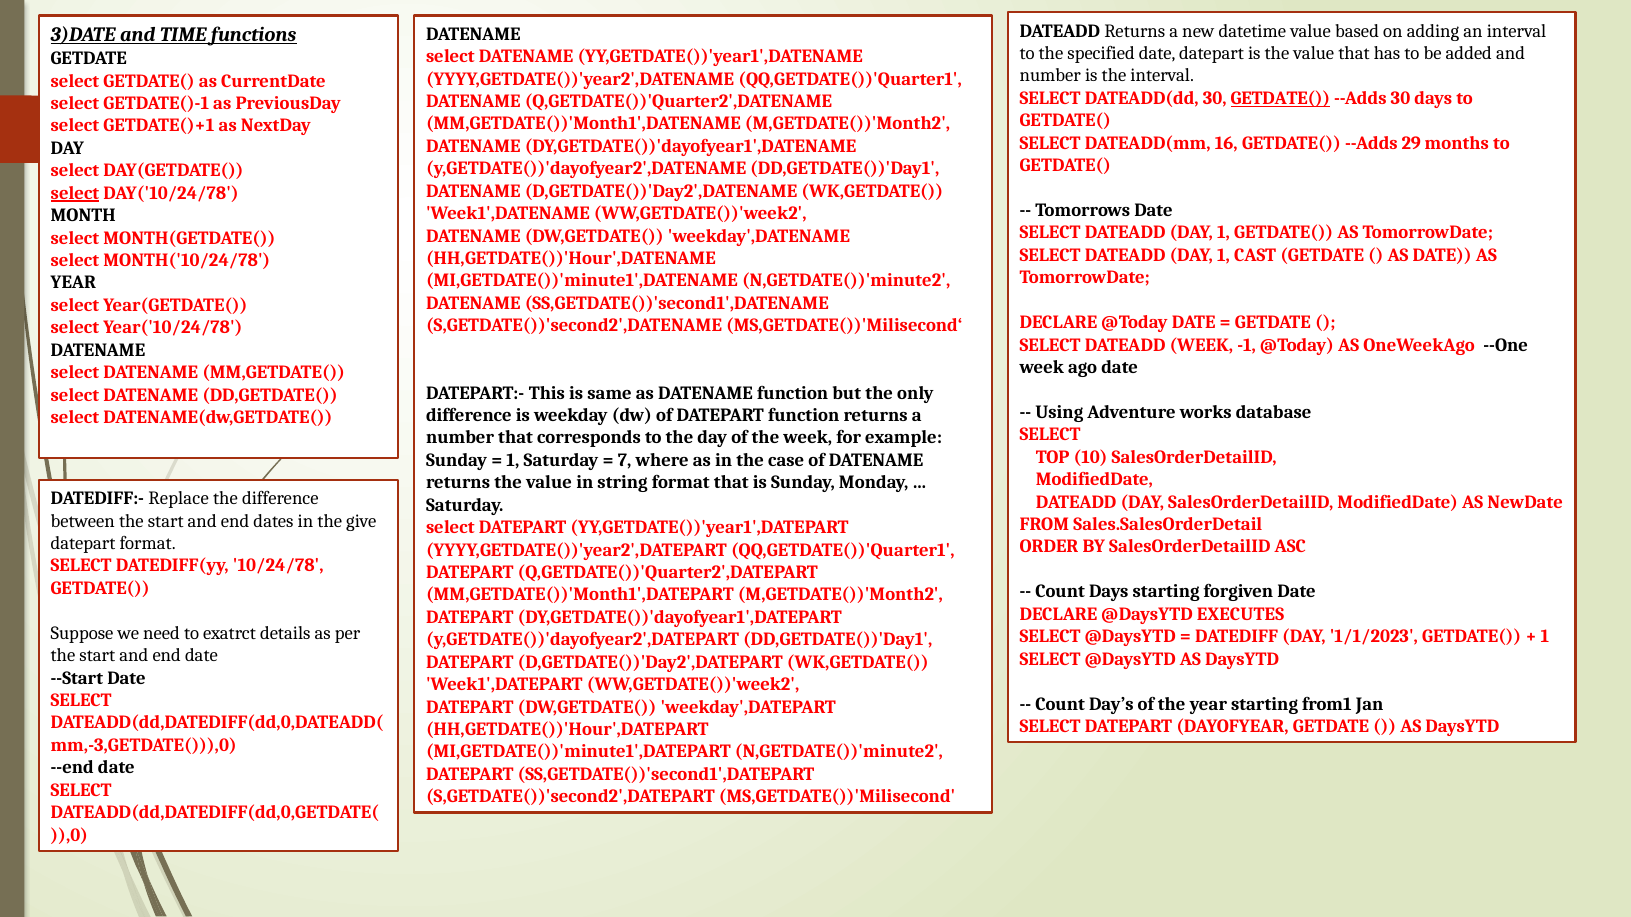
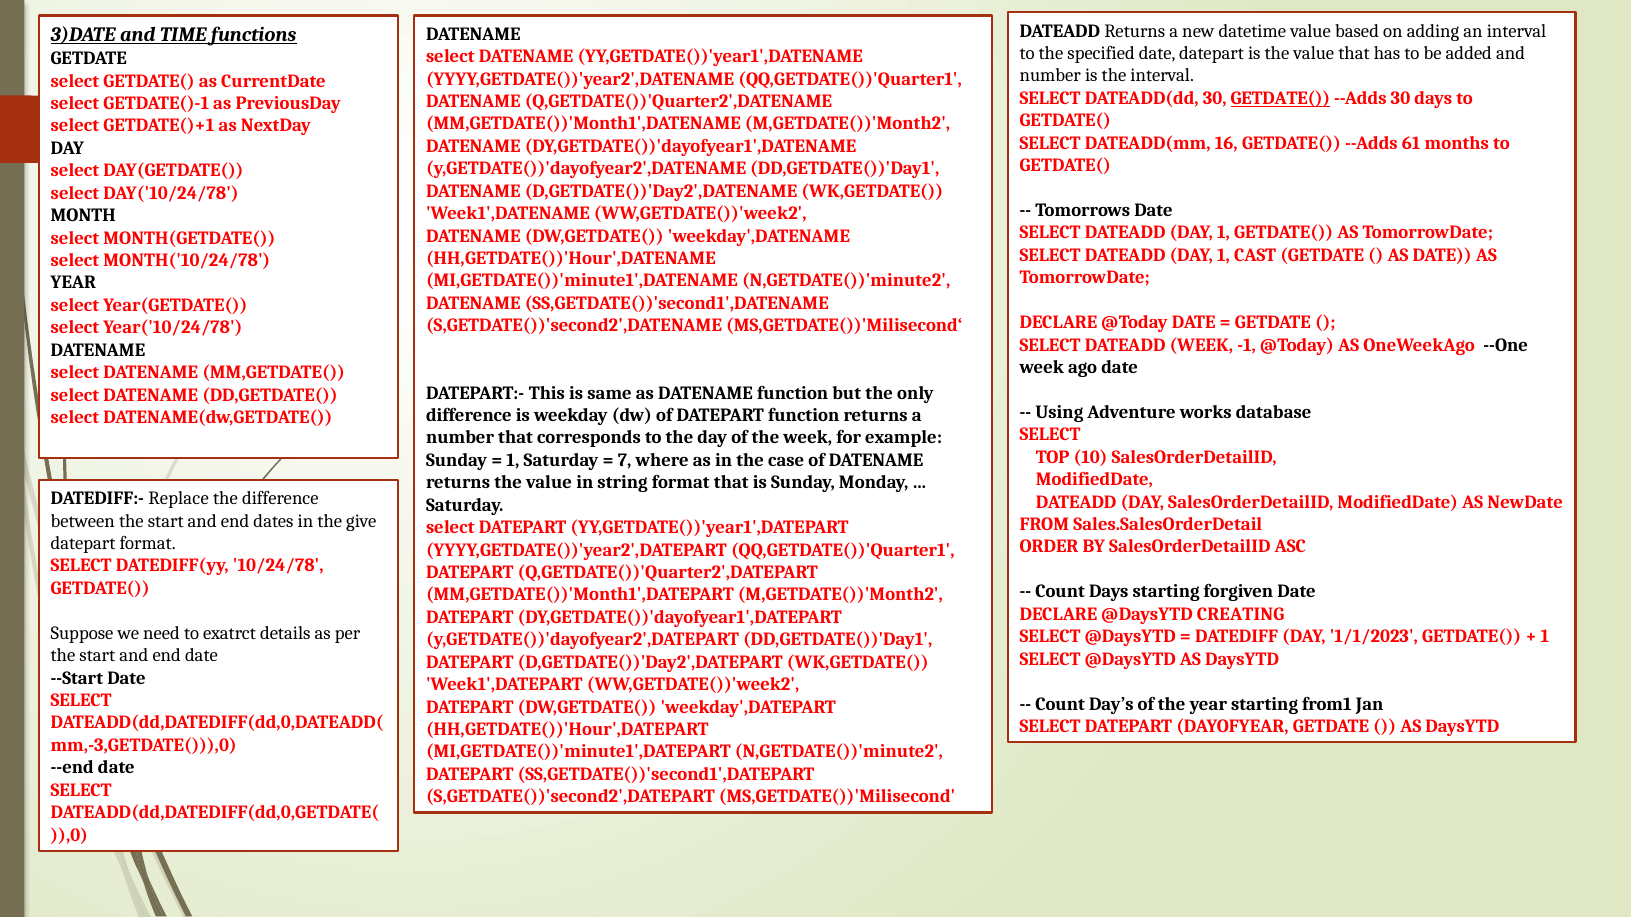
29: 29 -> 61
select at (75, 193) underline: present -> none
EXECUTES: EXECUTES -> CREATING
